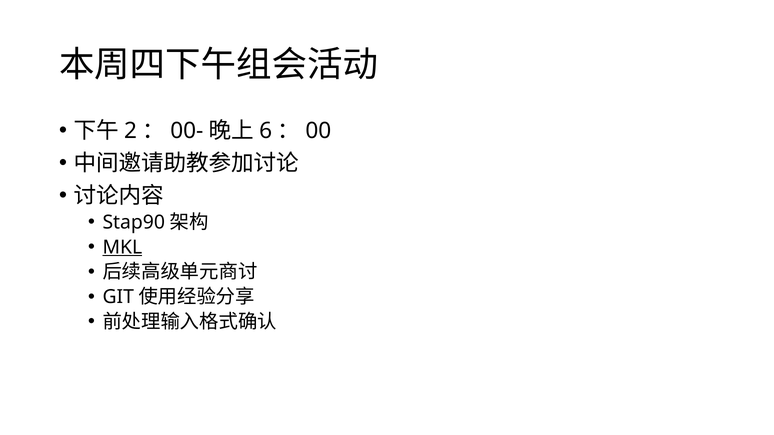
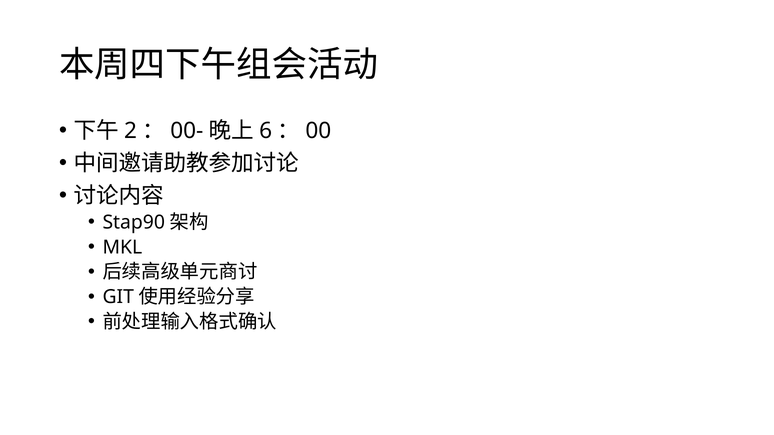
MKL underline: present -> none
